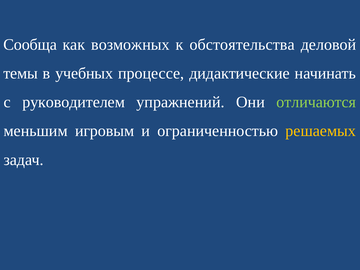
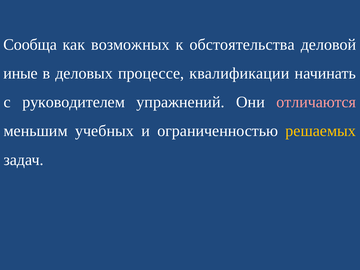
темы: темы -> иные
учебных: учебных -> деловых
дидактические: дидактические -> квалификации
отличаются colour: light green -> pink
игровым: игровым -> учебных
